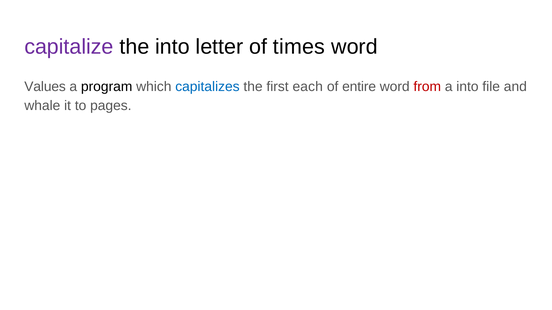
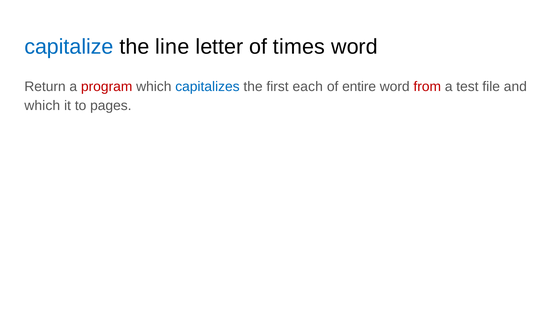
capitalize colour: purple -> blue
the into: into -> line
Values: Values -> Return
program colour: black -> red
a into: into -> test
whale at (42, 106): whale -> which
